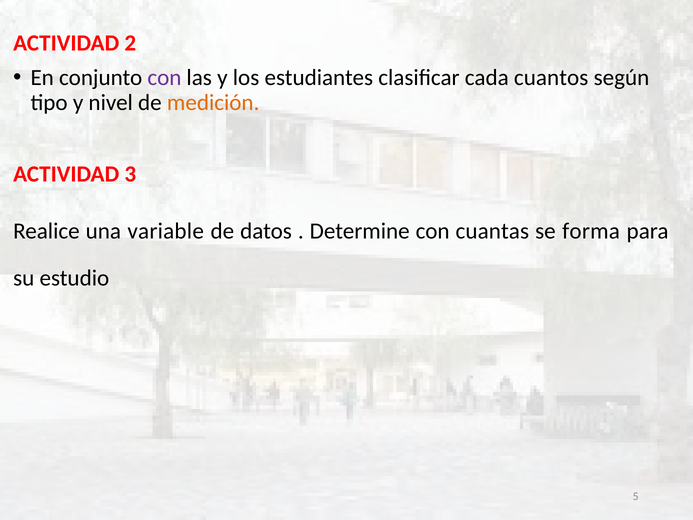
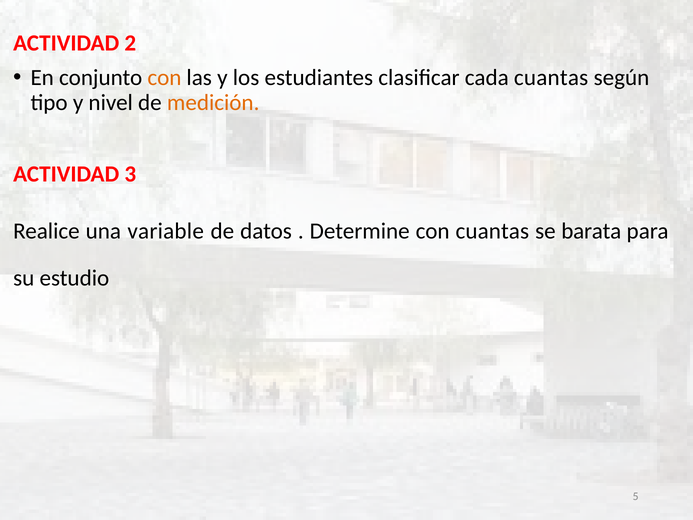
con at (164, 78) colour: purple -> orange
cada cuantos: cuantos -> cuantas
forma: forma -> barata
